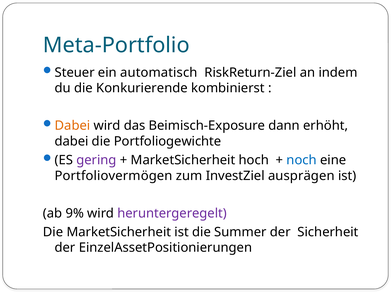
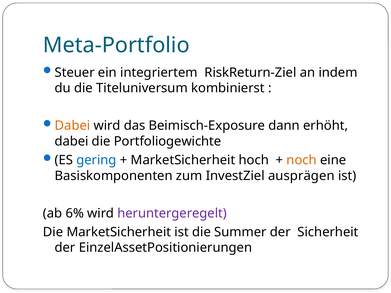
automatisch: automatisch -> integriertem
Konkurierende: Konkurierende -> Titeluniversum
gering colour: purple -> blue
noch colour: blue -> orange
Portfoliovermögen: Portfoliovermögen -> Basiskomponenten
9%: 9% -> 6%
